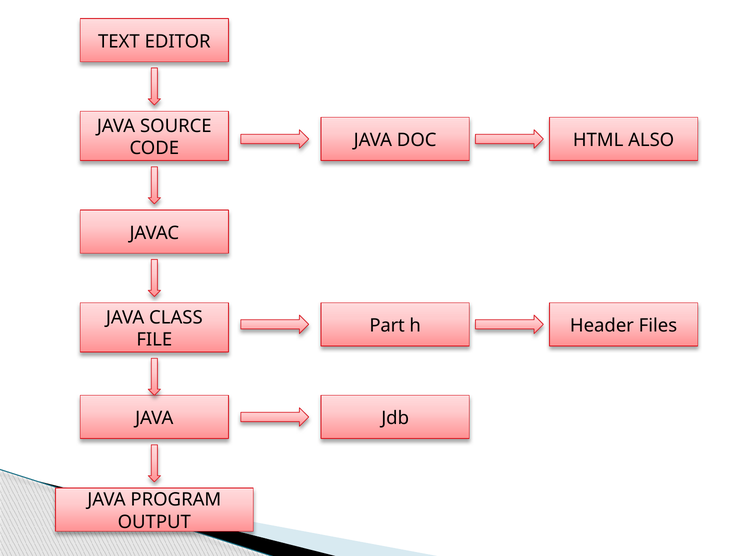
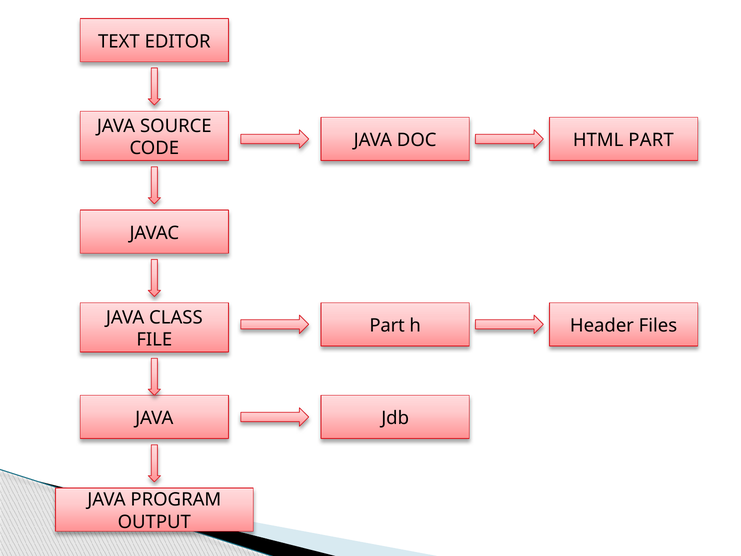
HTML ALSO: ALSO -> PART
